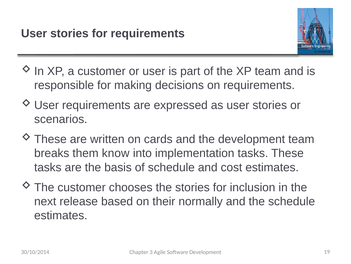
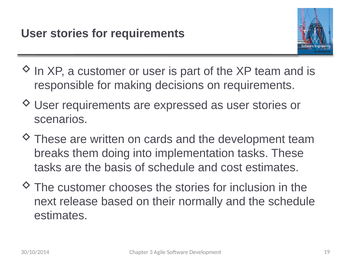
know: know -> doing
